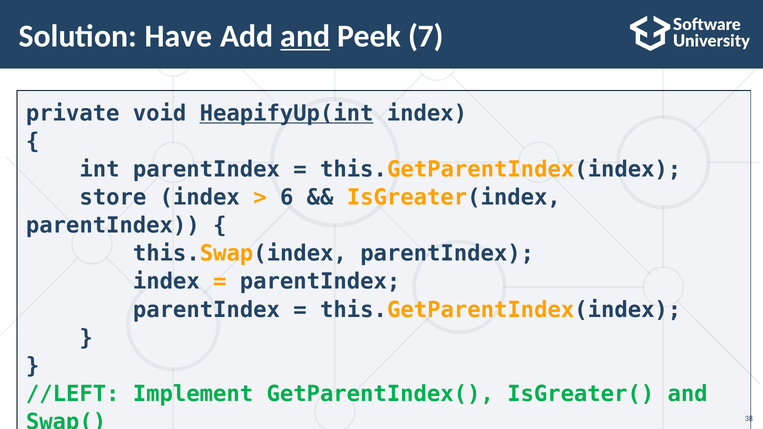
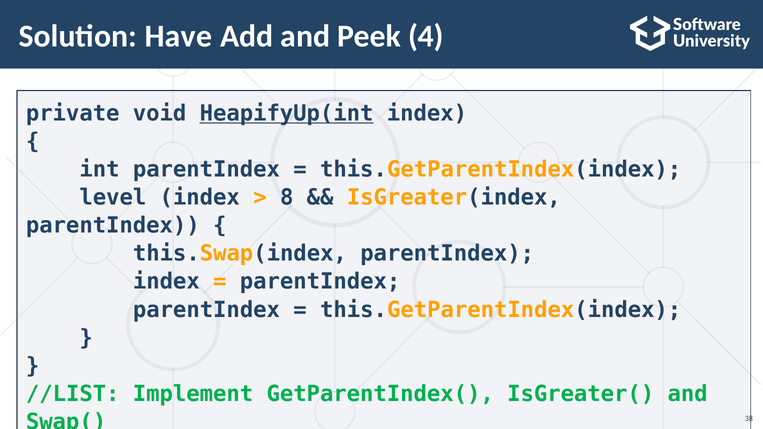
and at (305, 36) underline: present -> none
7: 7 -> 4
store: store -> level
6: 6 -> 8
//LEFT: //LEFT -> //LIST
